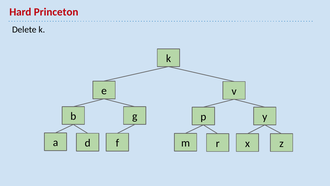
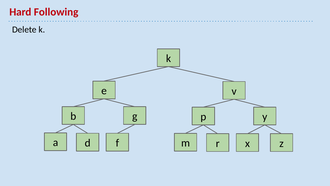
Princeton: Princeton -> Following
